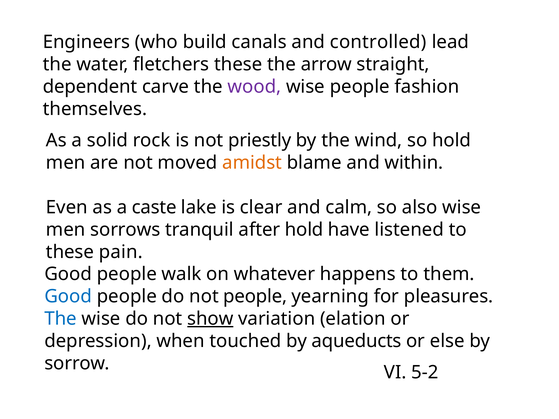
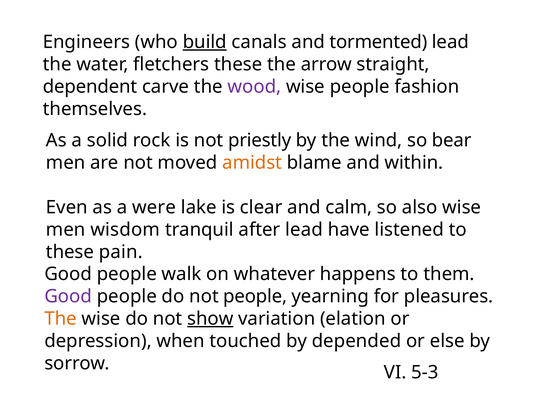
build underline: none -> present
controlled: controlled -> tormented
so hold: hold -> bear
caste: caste -> were
sorrows: sorrows -> wisdom
after hold: hold -> lead
Good at (68, 296) colour: blue -> purple
The at (61, 319) colour: blue -> orange
aqueducts: aqueducts -> depended
5-2: 5-2 -> 5-3
